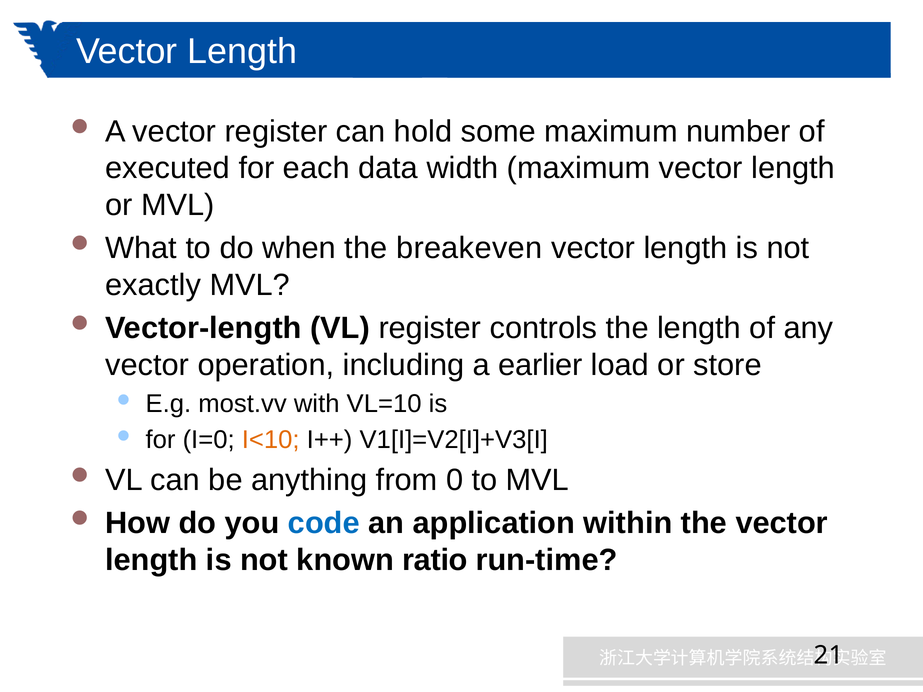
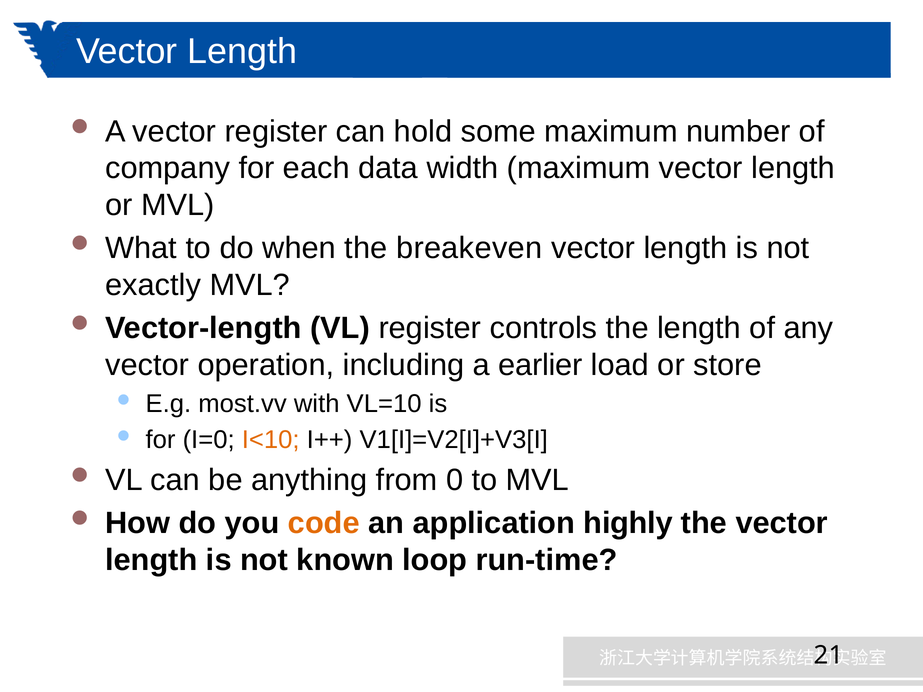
executed: executed -> company
code colour: blue -> orange
within: within -> highly
ratio: ratio -> loop
